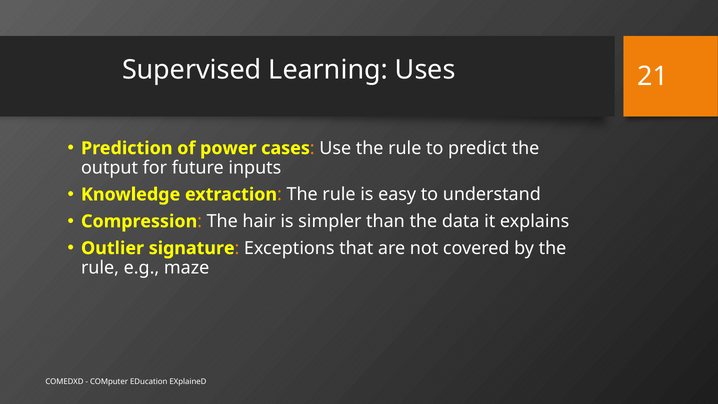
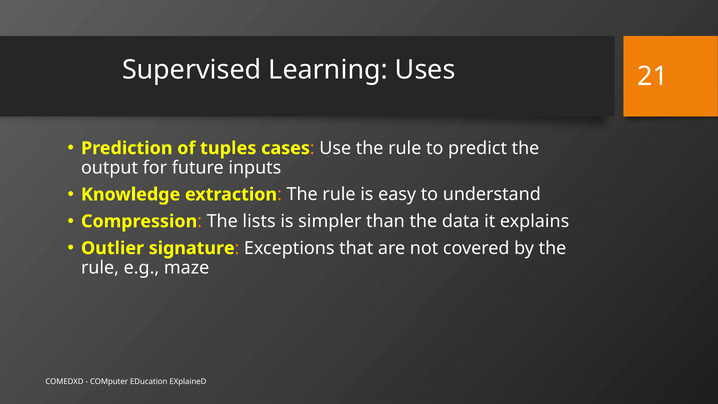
power: power -> tuples
hair: hair -> lists
